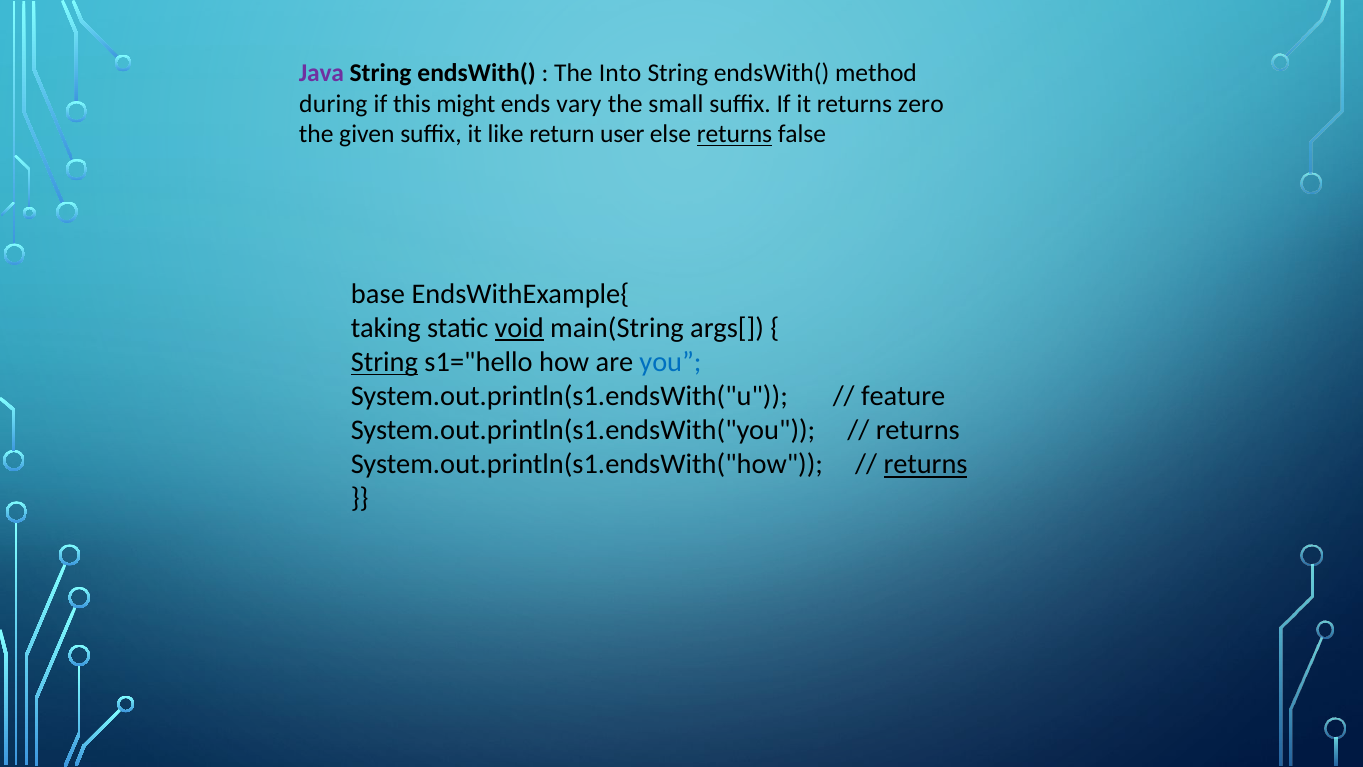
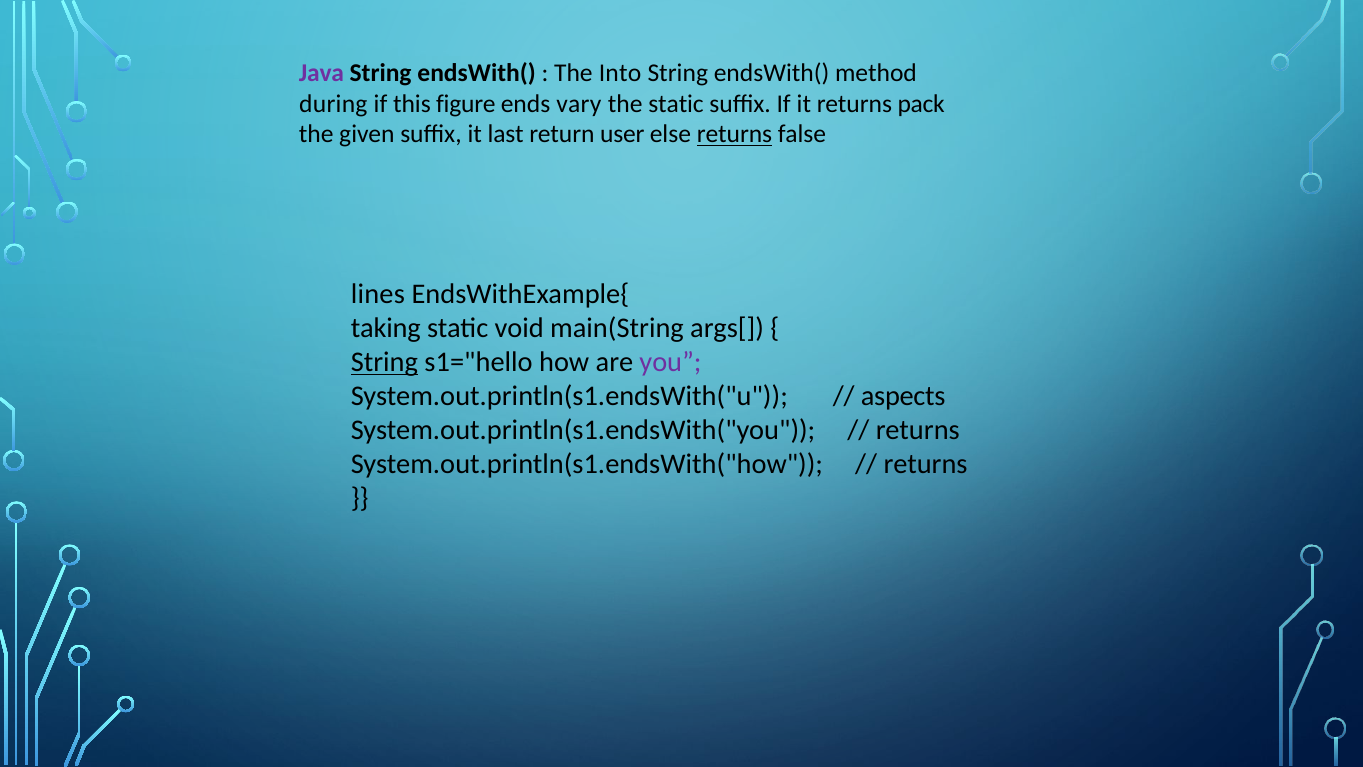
might: might -> figure
the small: small -> static
zero: zero -> pack
like: like -> last
base: base -> lines
void underline: present -> none
you colour: blue -> purple
feature: feature -> aspects
returns at (926, 464) underline: present -> none
